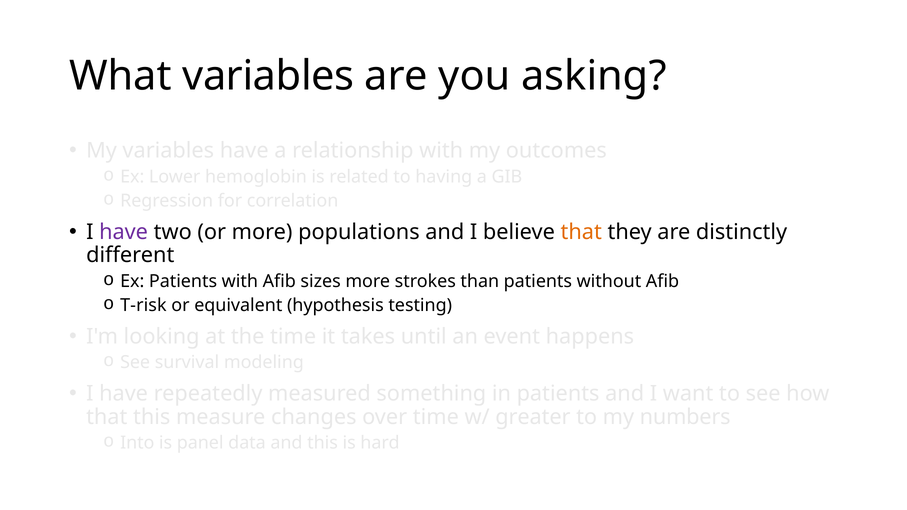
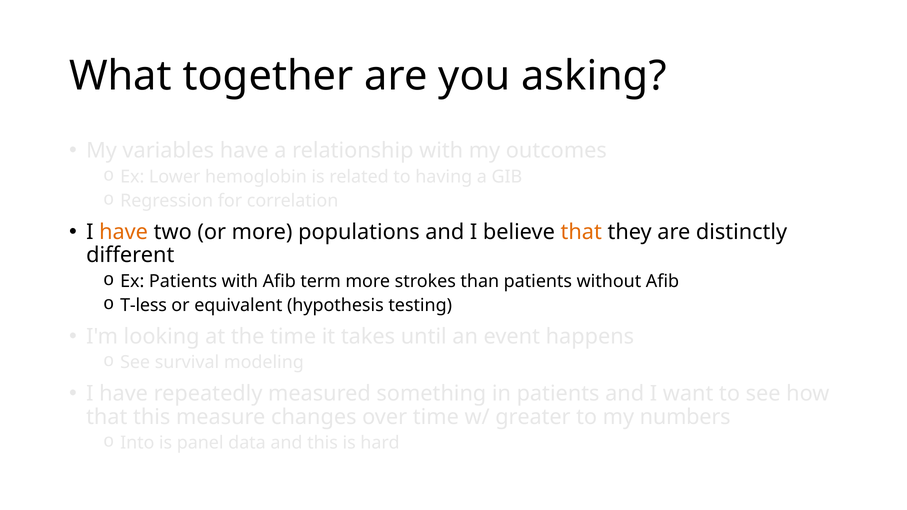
What variables: variables -> together
have at (124, 232) colour: purple -> orange
sizes: sizes -> term
T-risk: T-risk -> T-less
